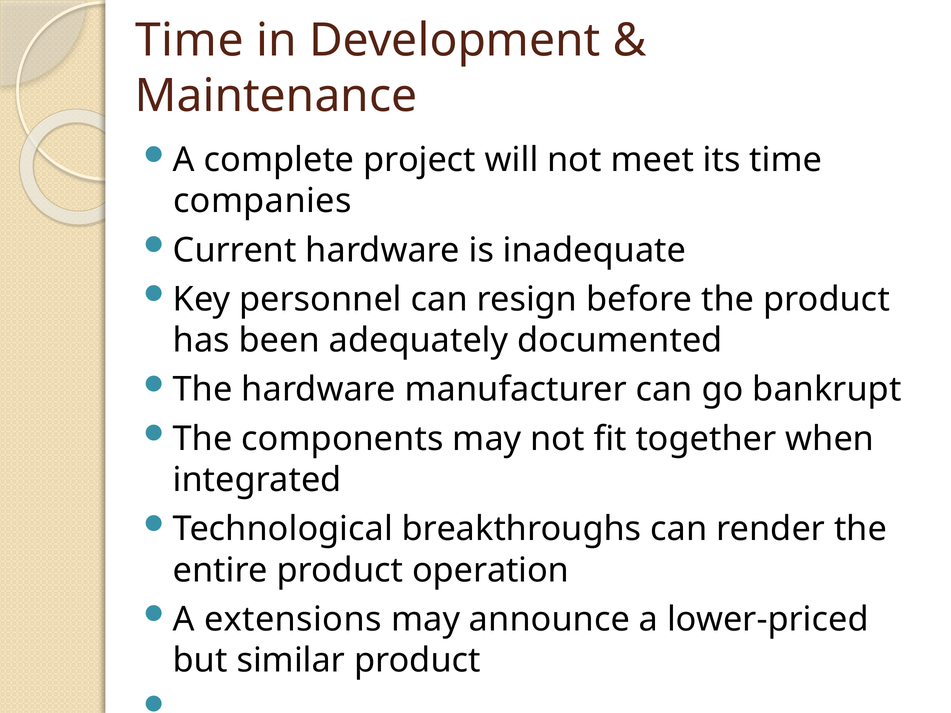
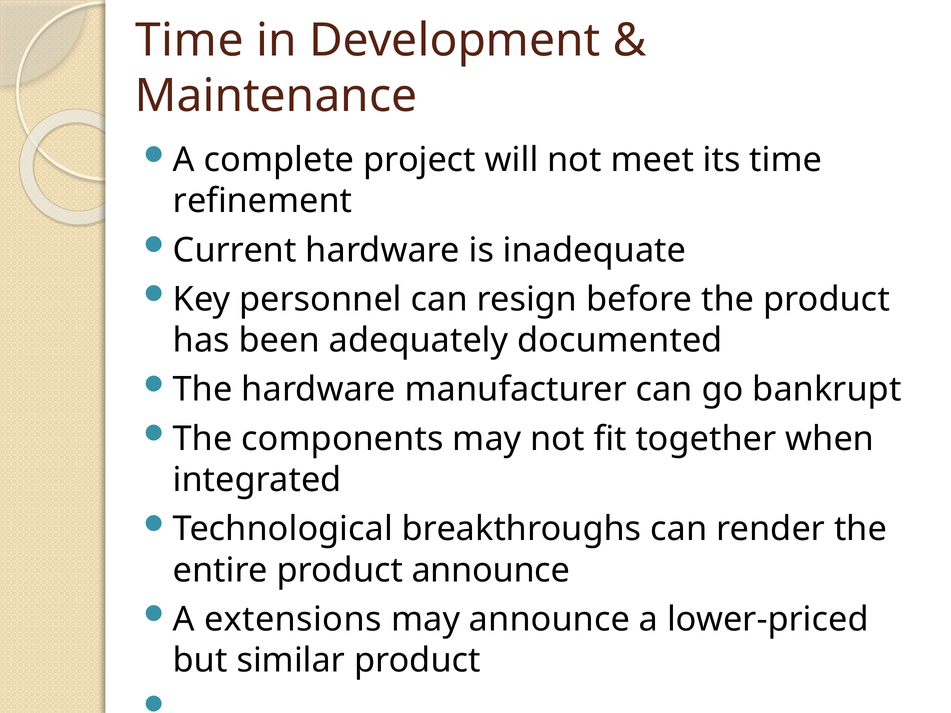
companies: companies -> refinement
product operation: operation -> announce
